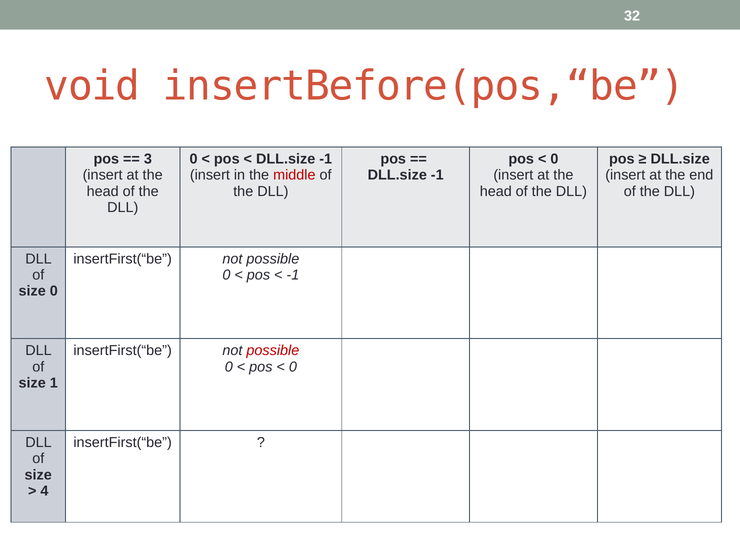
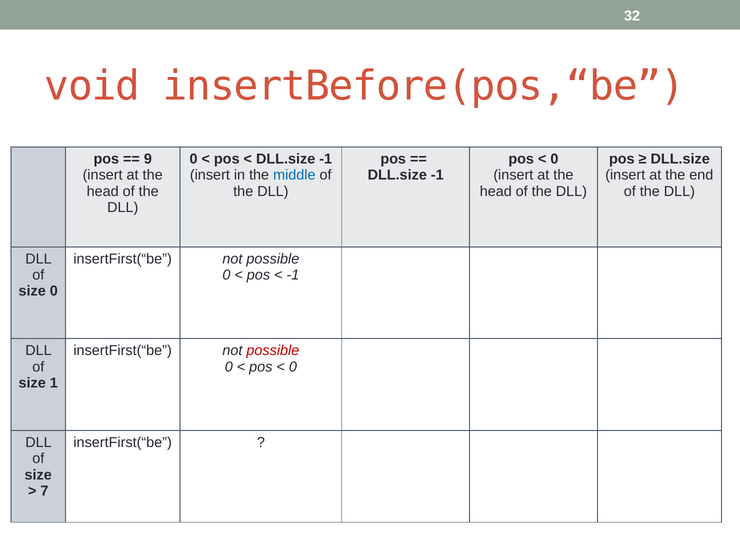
3: 3 -> 9
middle colour: red -> blue
4: 4 -> 7
